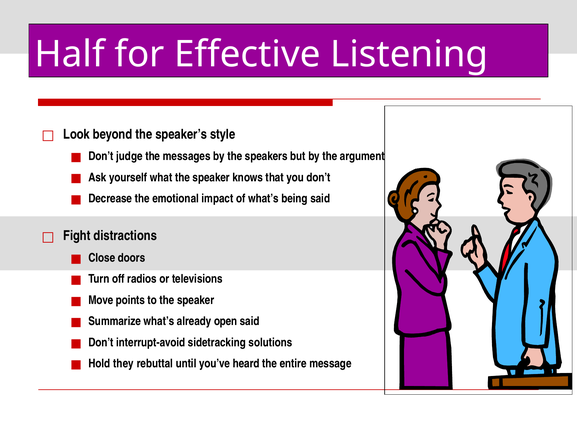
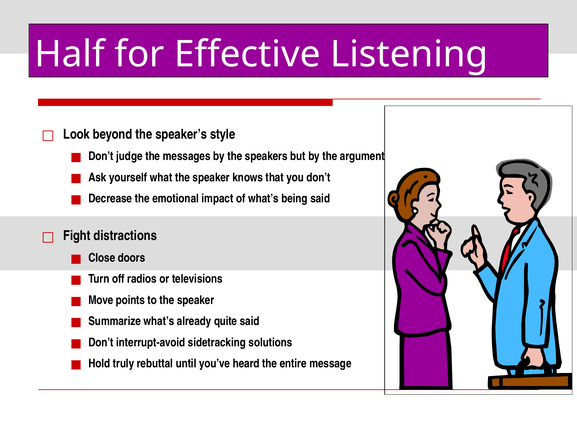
open: open -> quite
they: they -> truly
